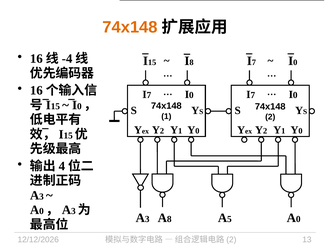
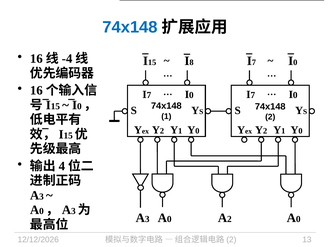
74x148 at (130, 27) colour: orange -> blue
8 at (169, 220): 8 -> 0
5 at (229, 220): 5 -> 2
